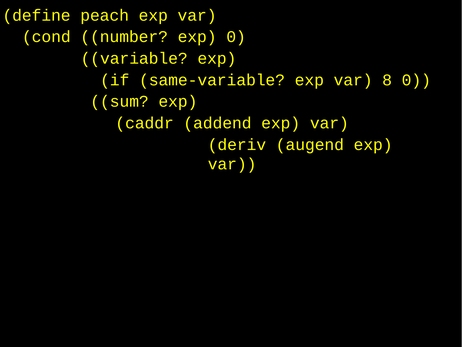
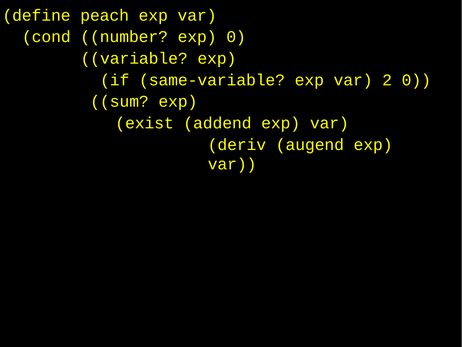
8: 8 -> 2
caddr: caddr -> exist
